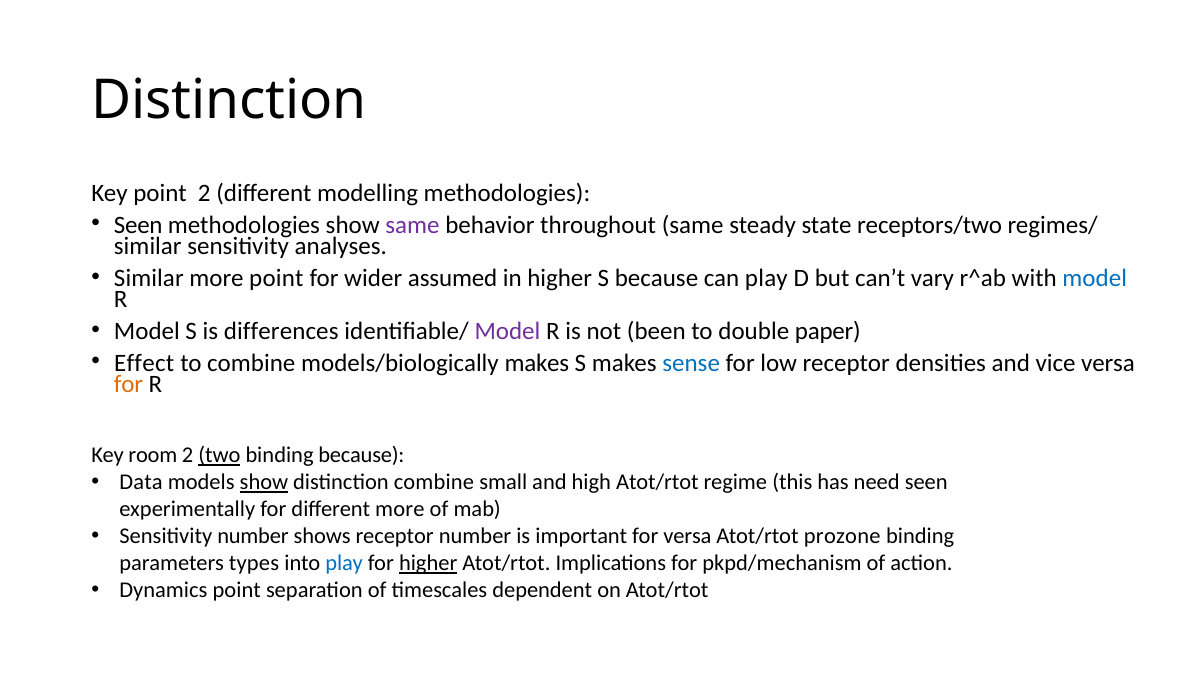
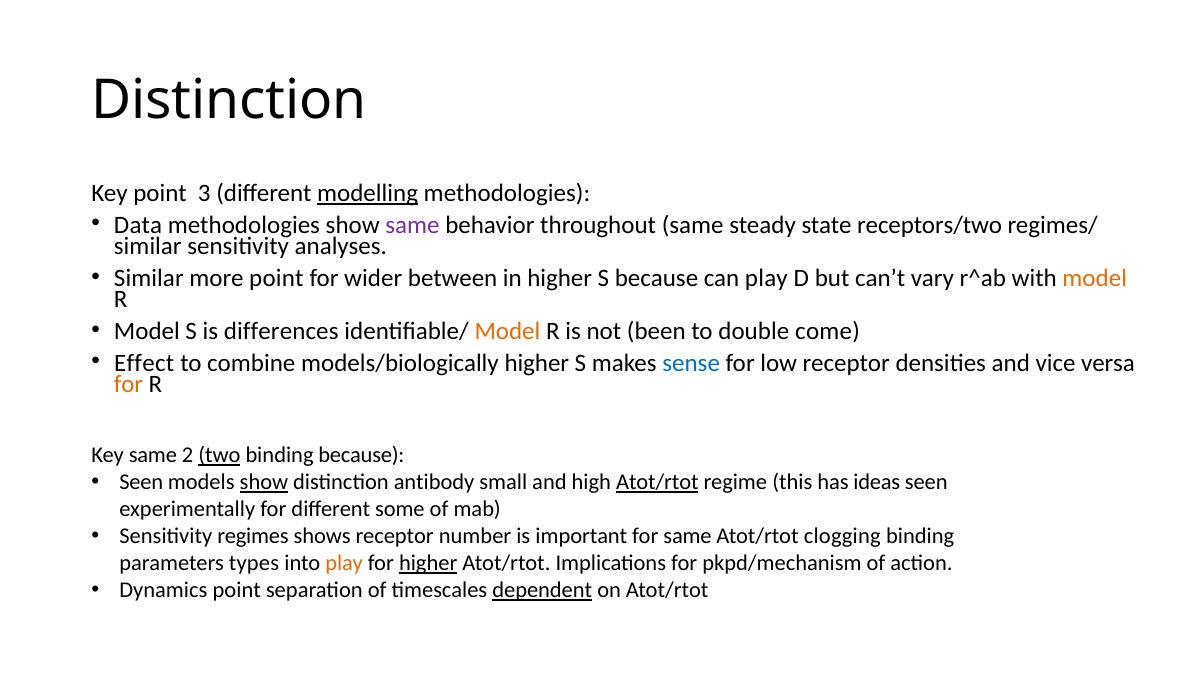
point 2: 2 -> 3
modelling underline: none -> present
Seen at (138, 225): Seen -> Data
assumed: assumed -> between
model at (1095, 278) colour: blue -> orange
Model at (507, 331) colour: purple -> orange
paper: paper -> come
models/biologically makes: makes -> higher
Key room: room -> same
Data at (141, 482): Data -> Seen
distinction combine: combine -> antibody
Atot/rtot at (657, 482) underline: none -> present
need: need -> ideas
different more: more -> some
Sensitivity number: number -> regimes
for versa: versa -> same
prozone: prozone -> clogging
play at (344, 563) colour: blue -> orange
dependent underline: none -> present
